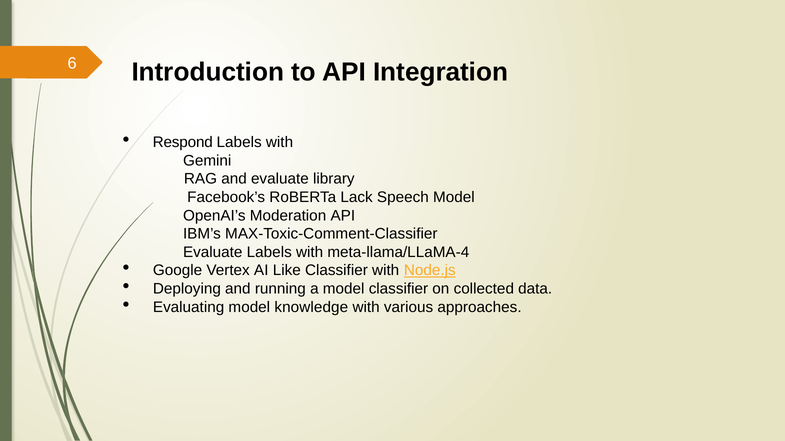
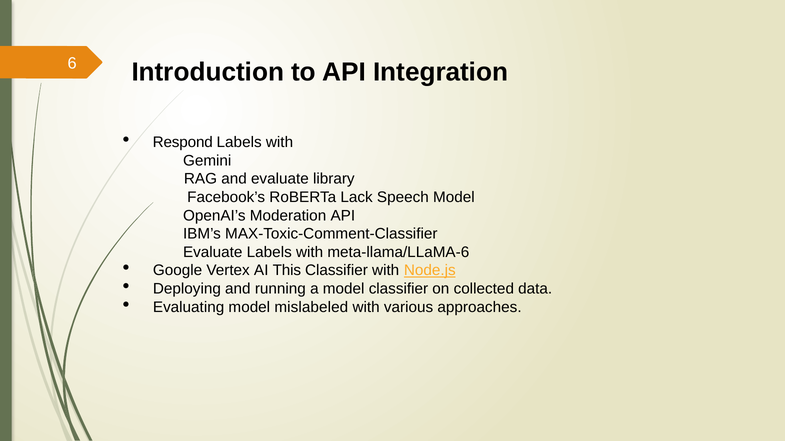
meta-llama/LLaMA-4: meta-llama/LLaMA-4 -> meta-llama/LLaMA-6
Like: Like -> This
knowledge: knowledge -> mislabeled
